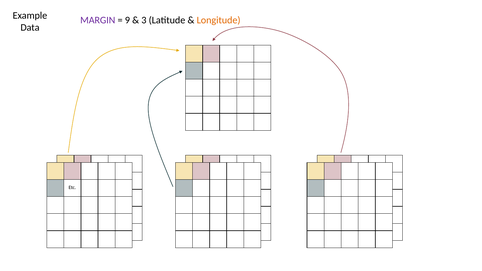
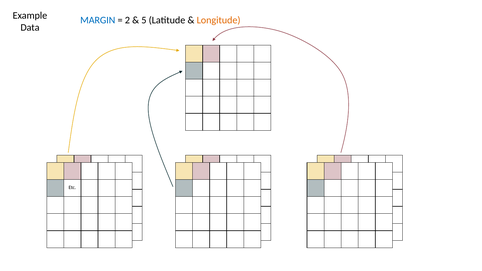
MARGIN colour: purple -> blue
9: 9 -> 2
3: 3 -> 5
